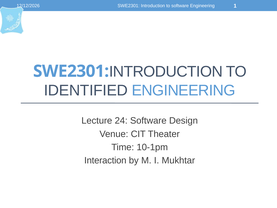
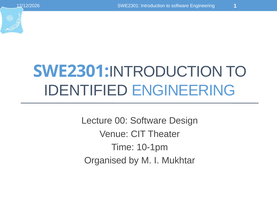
24: 24 -> 00
Interaction: Interaction -> Organised
